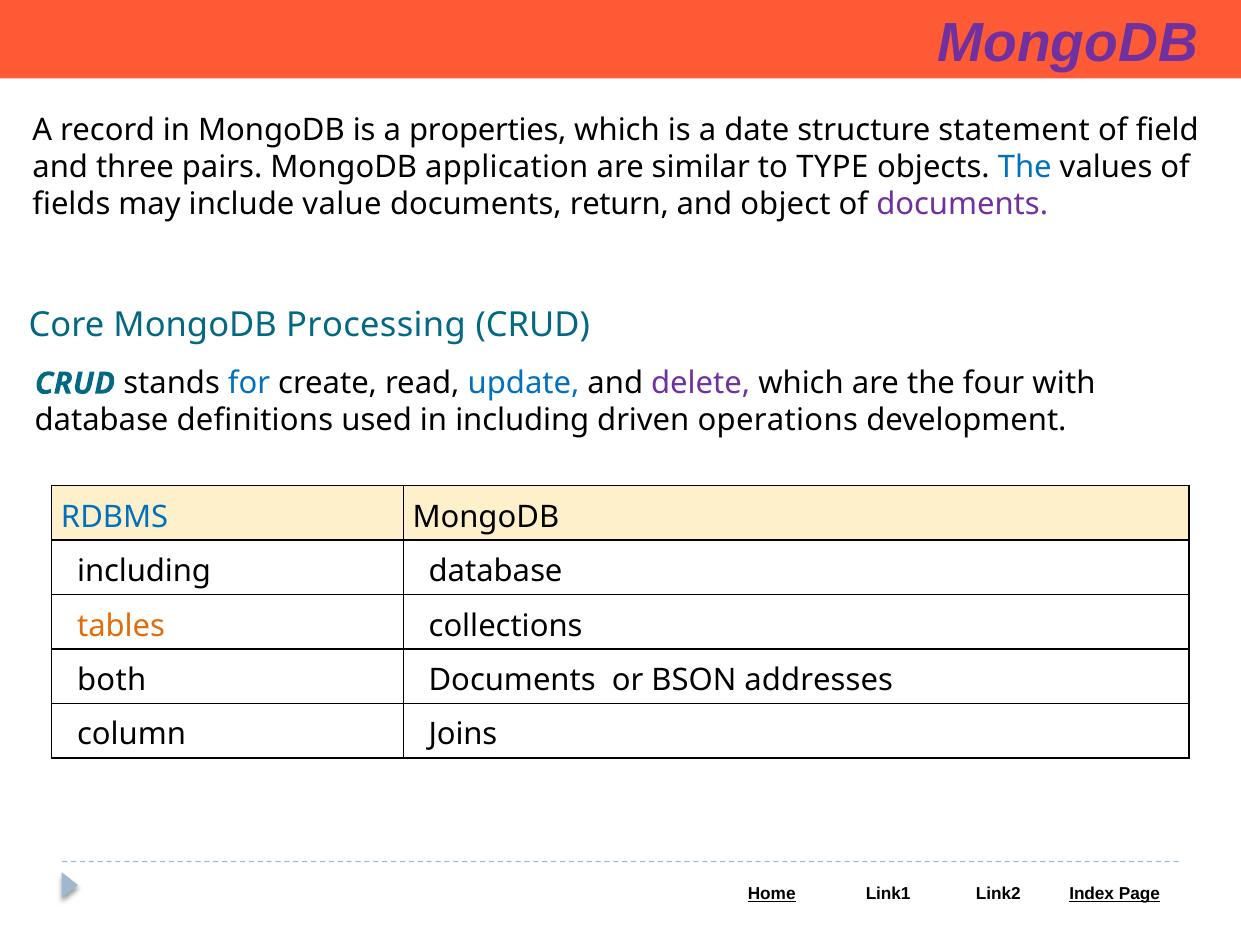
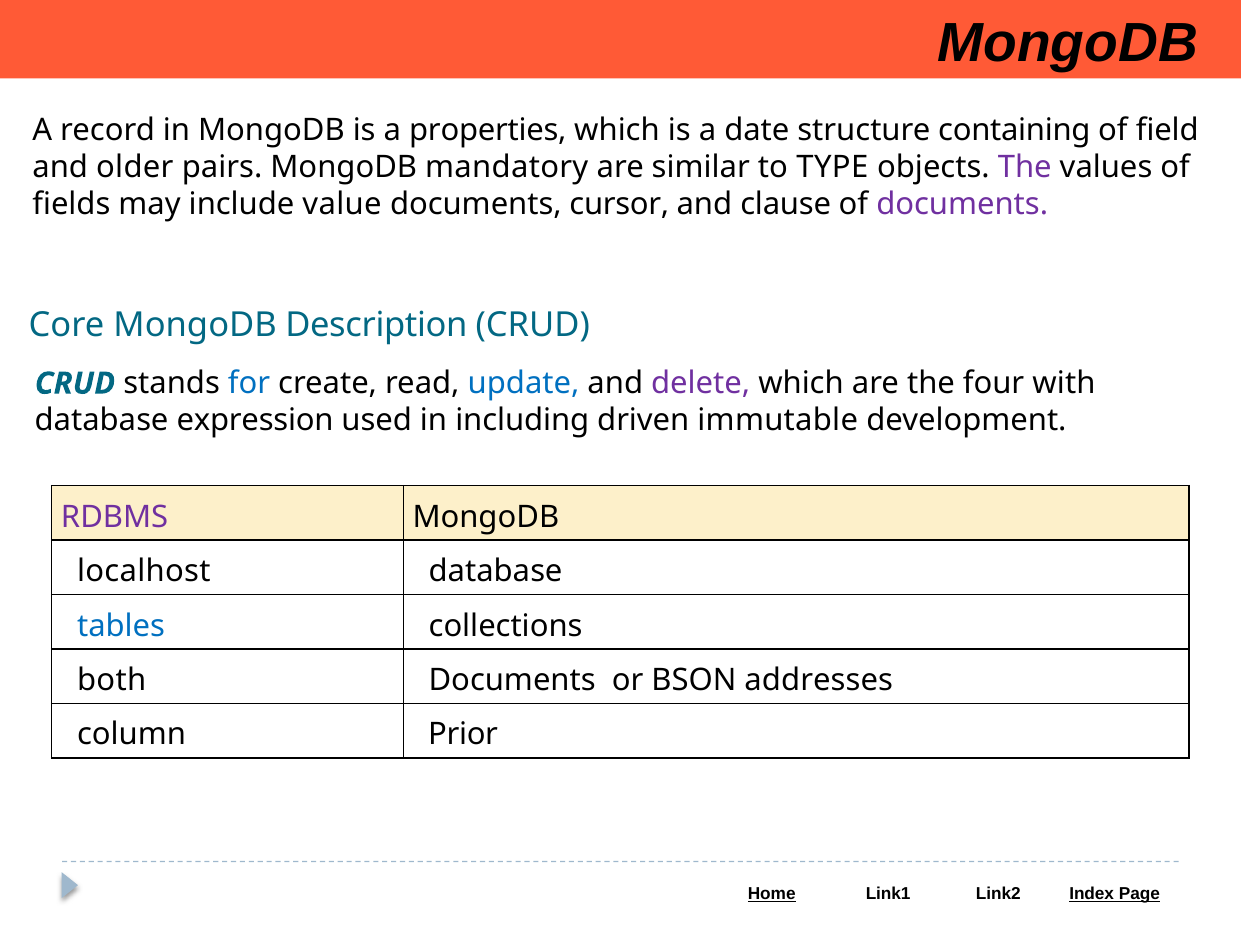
MongoDB at (1068, 43) colour: purple -> black
statement: statement -> containing
three: three -> older
application: application -> mandatory
The at (1025, 168) colour: blue -> purple
return: return -> cursor
object: object -> clause
Processing: Processing -> Description
definitions: definitions -> expression
operations: operations -> immutable
RDBMS colour: blue -> purple
including at (144, 572): including -> localhost
tables colour: orange -> blue
Joins: Joins -> Prior
